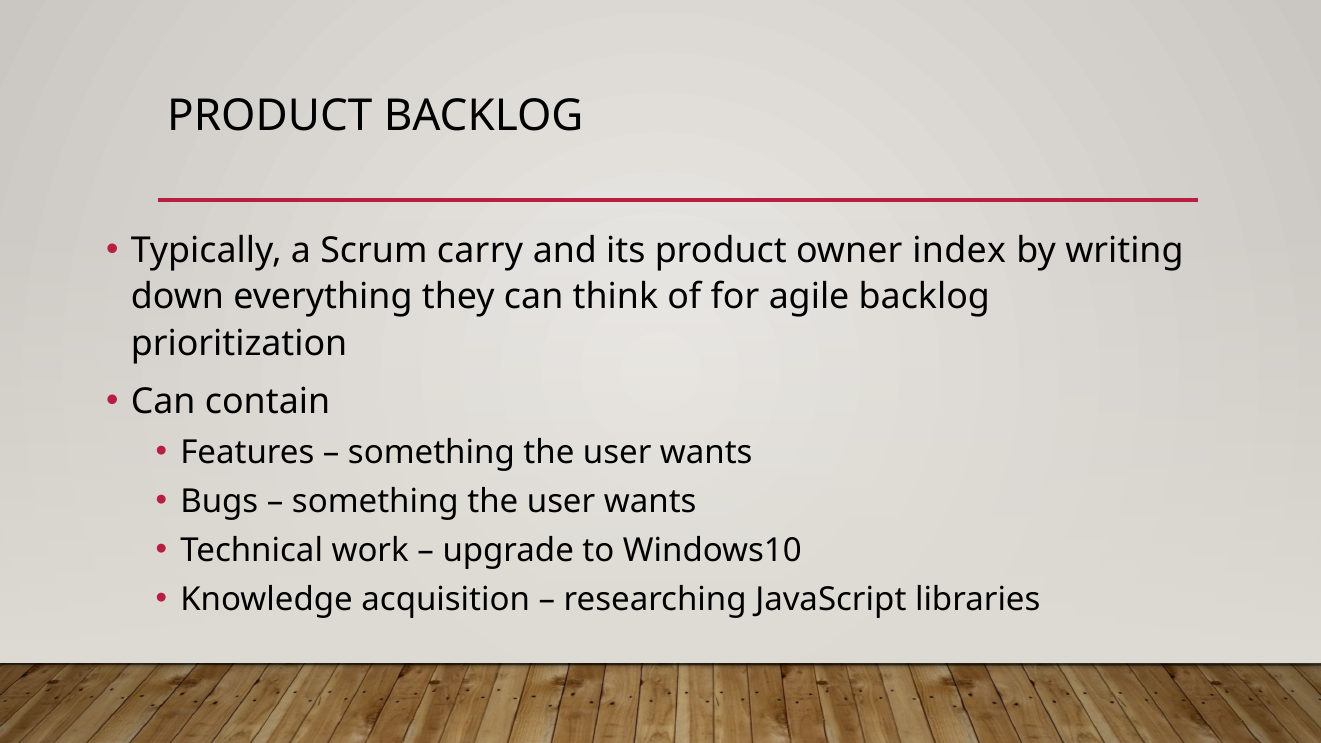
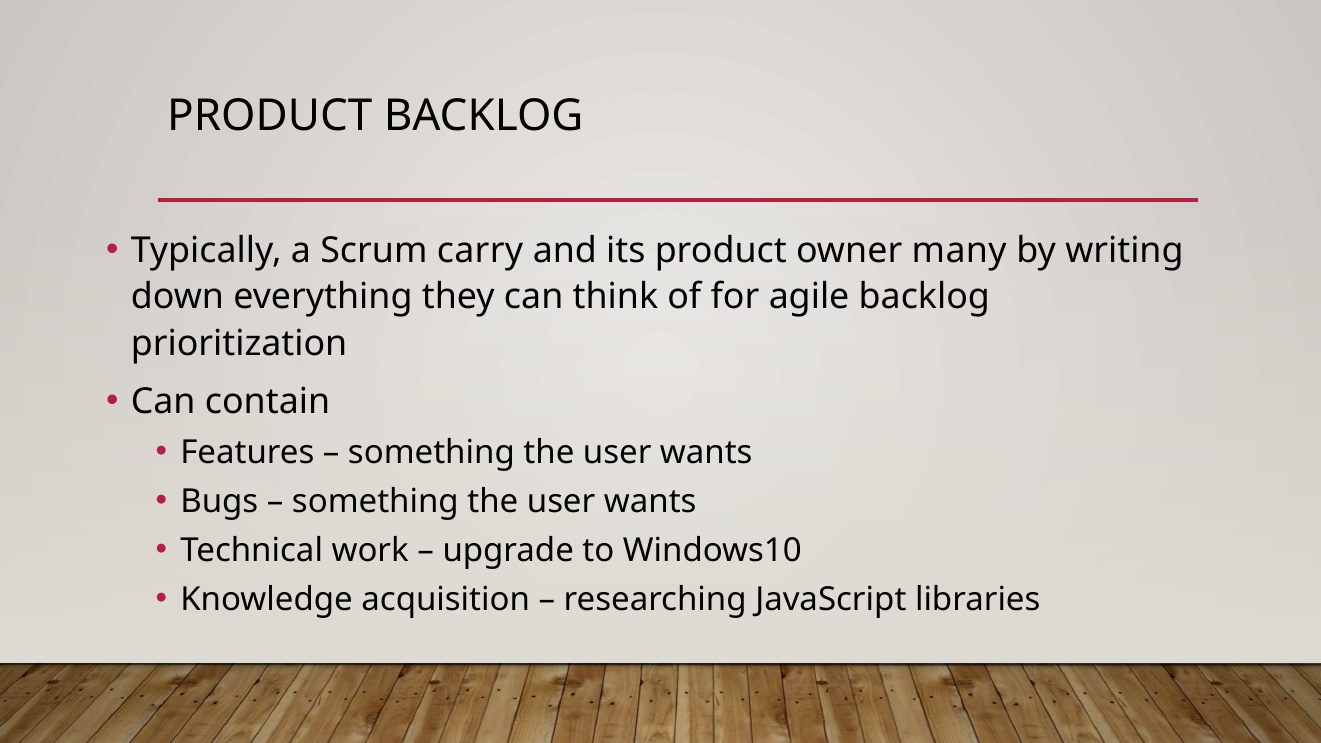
index: index -> many
